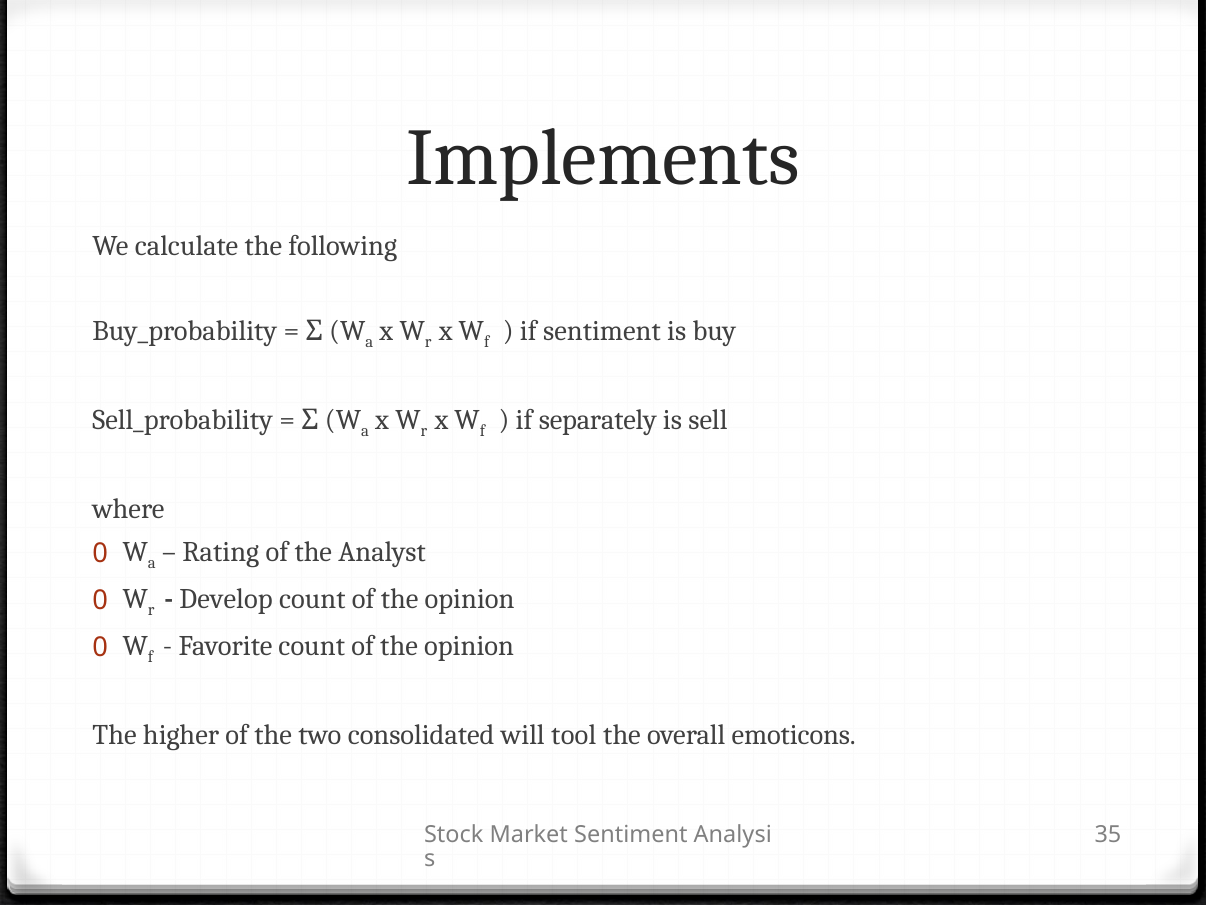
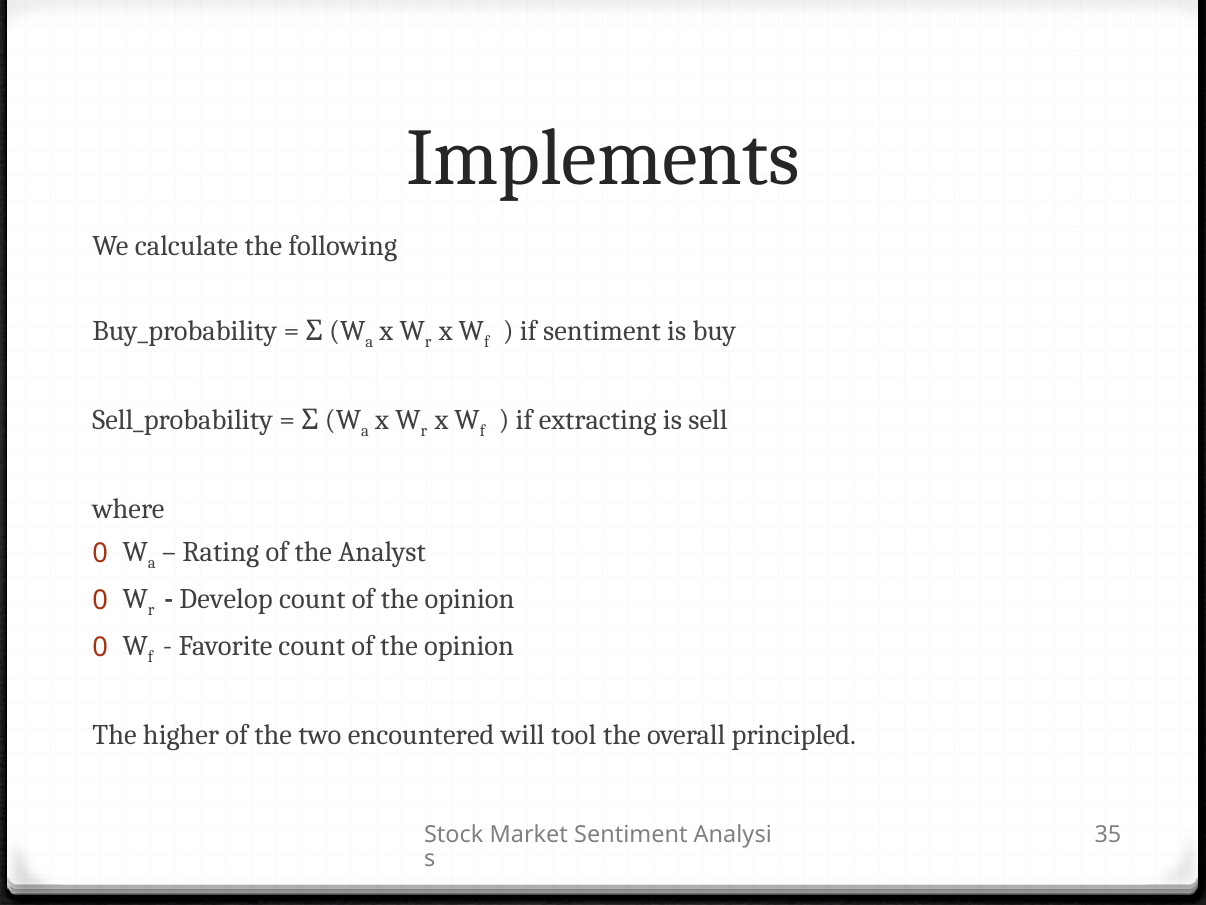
separately: separately -> extracting
consolidated: consolidated -> encountered
emoticons: emoticons -> principled
